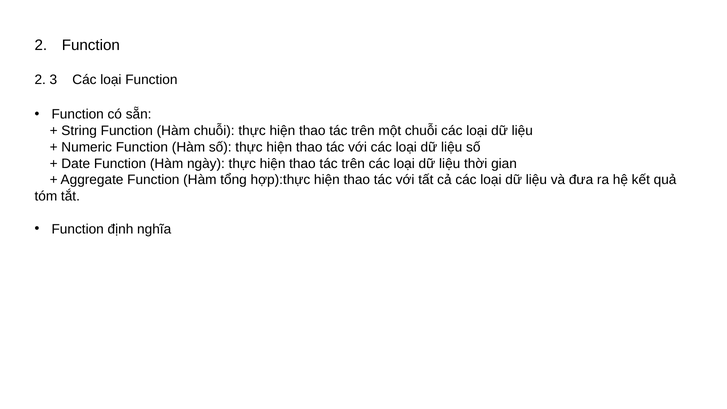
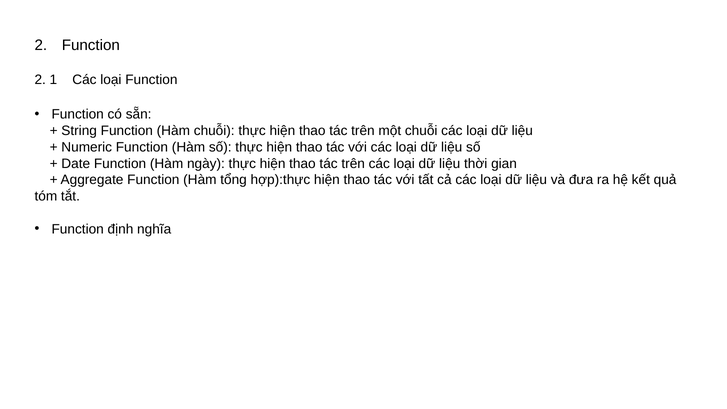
3: 3 -> 1
